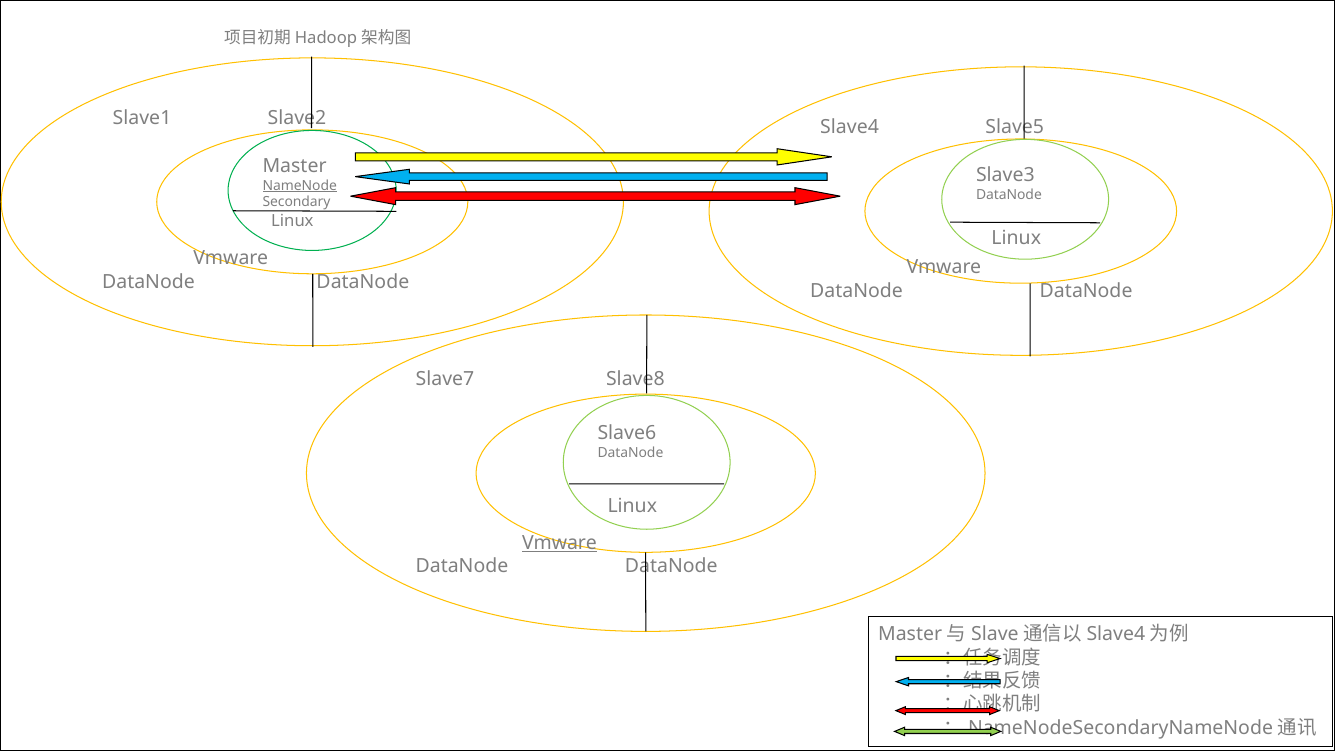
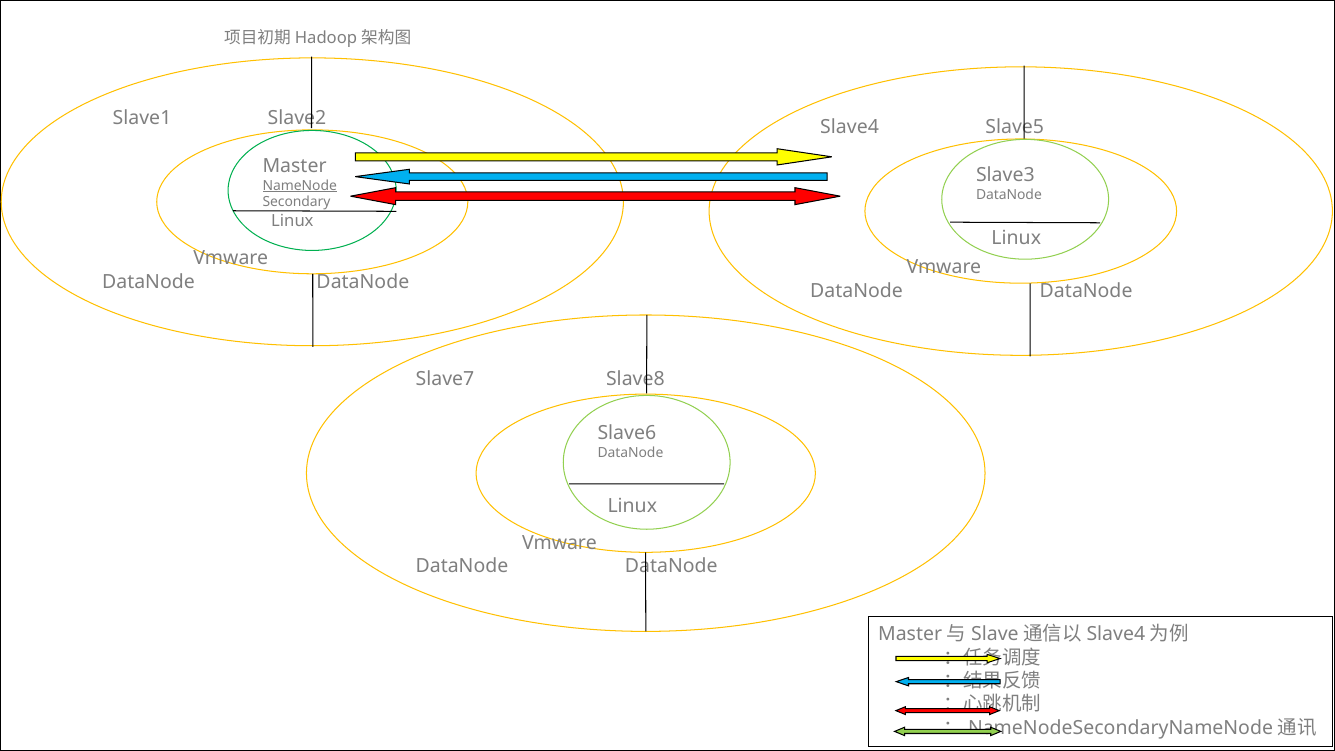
Vmware at (559, 543) underline: present -> none
